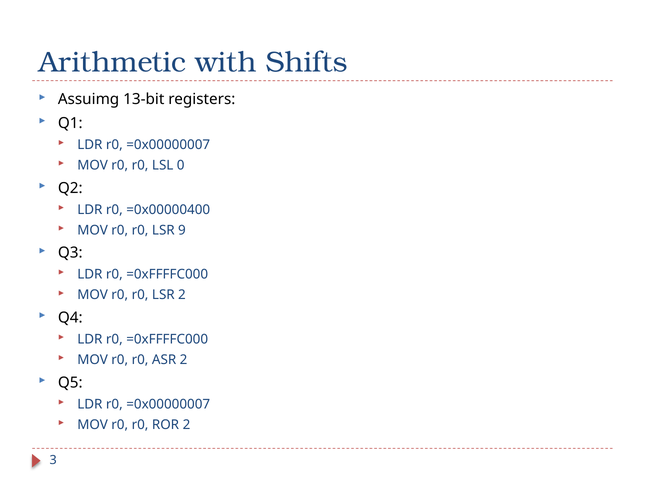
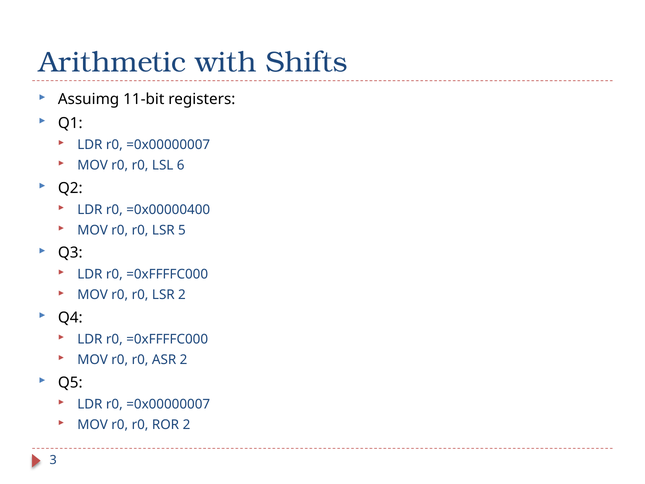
13-bit: 13-bit -> 11-bit
0: 0 -> 6
9: 9 -> 5
